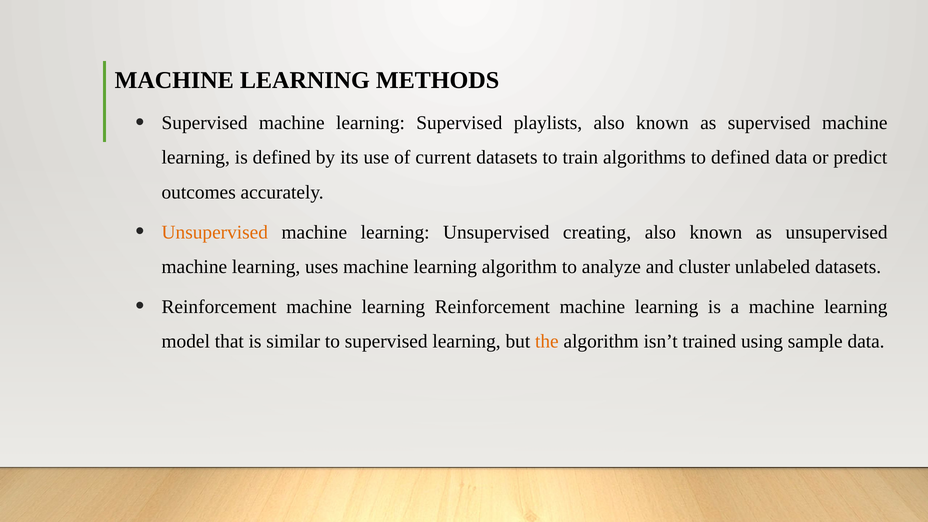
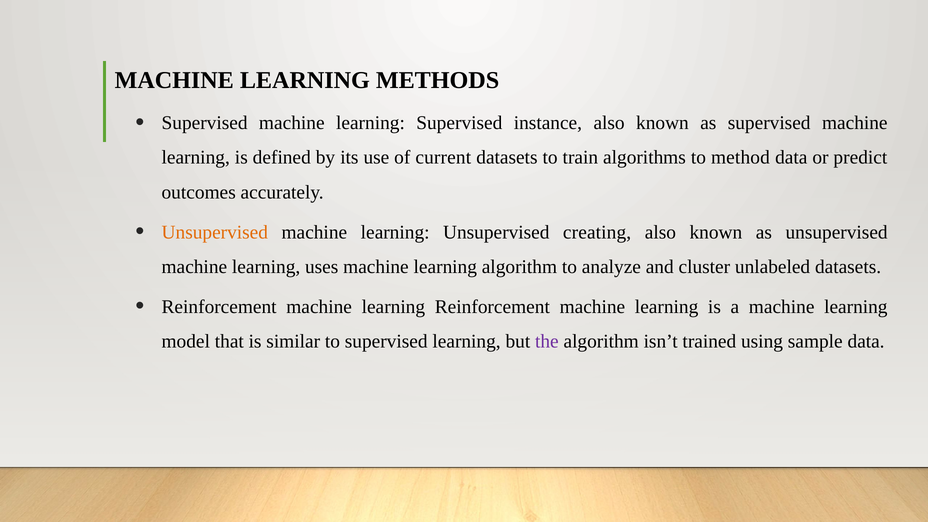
playlists: playlists -> instance
to defined: defined -> method
the colour: orange -> purple
